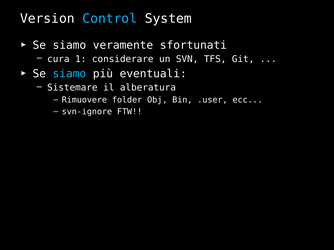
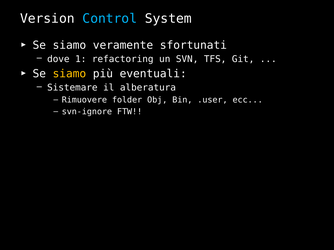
cura: cura -> dove
considerare: considerare -> refactoring
siamo at (69, 74) colour: light blue -> yellow
